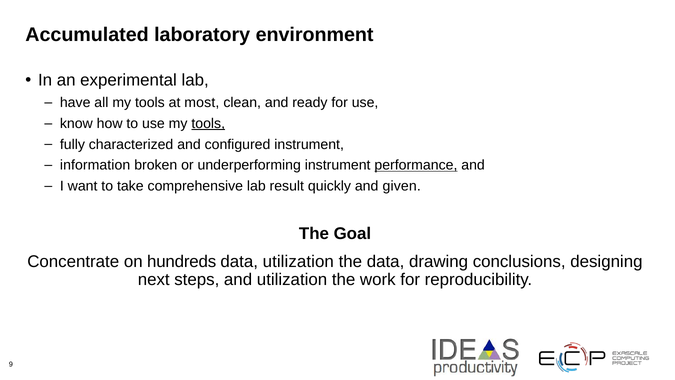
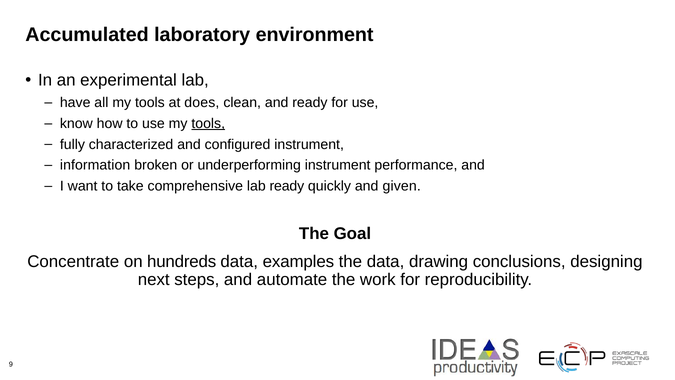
most: most -> does
performance underline: present -> none
lab result: result -> ready
data utilization: utilization -> examples
and utilization: utilization -> automate
